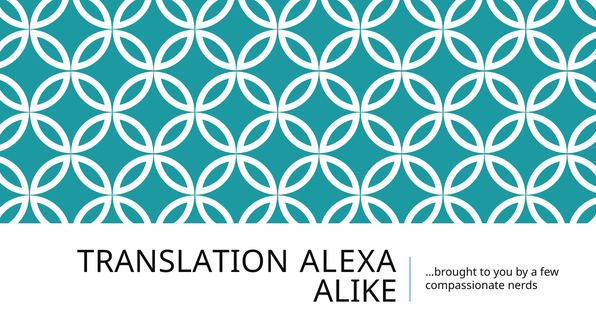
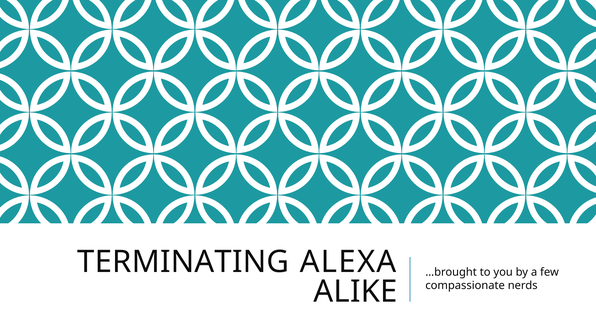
TRANSLATION: TRANSLATION -> TERMINATING
